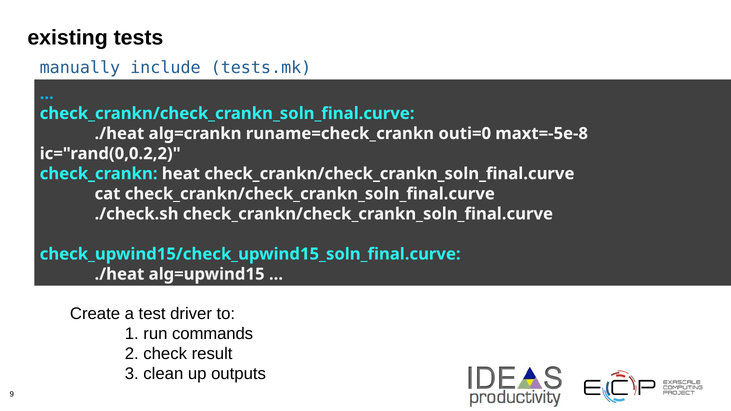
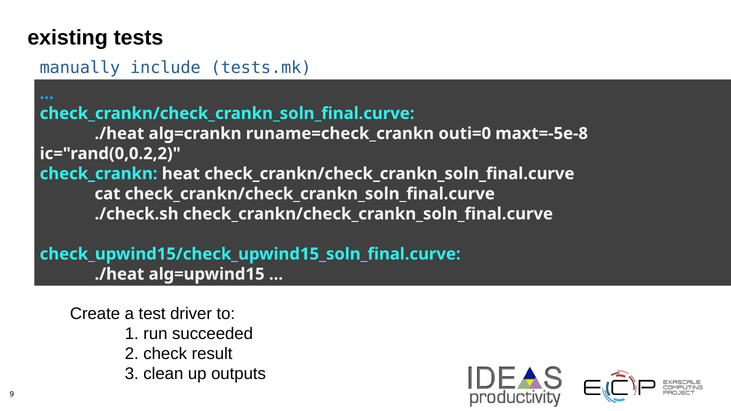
commands: commands -> succeeded
